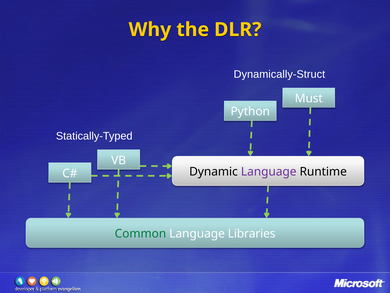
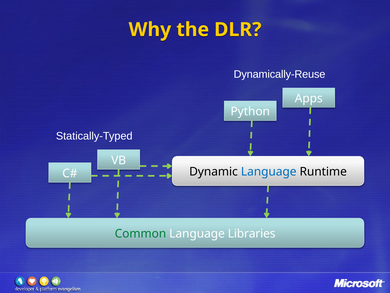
Dynamically-Struct: Dynamically-Struct -> Dynamically-Reuse
Must: Must -> Apps
Language at (269, 171) colour: purple -> blue
